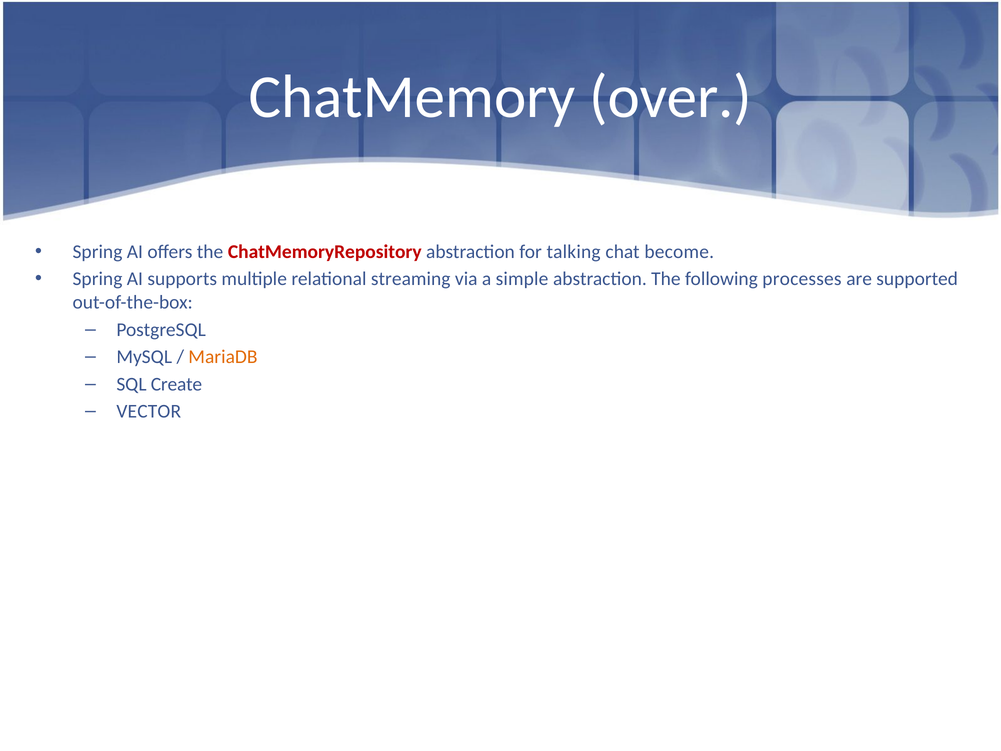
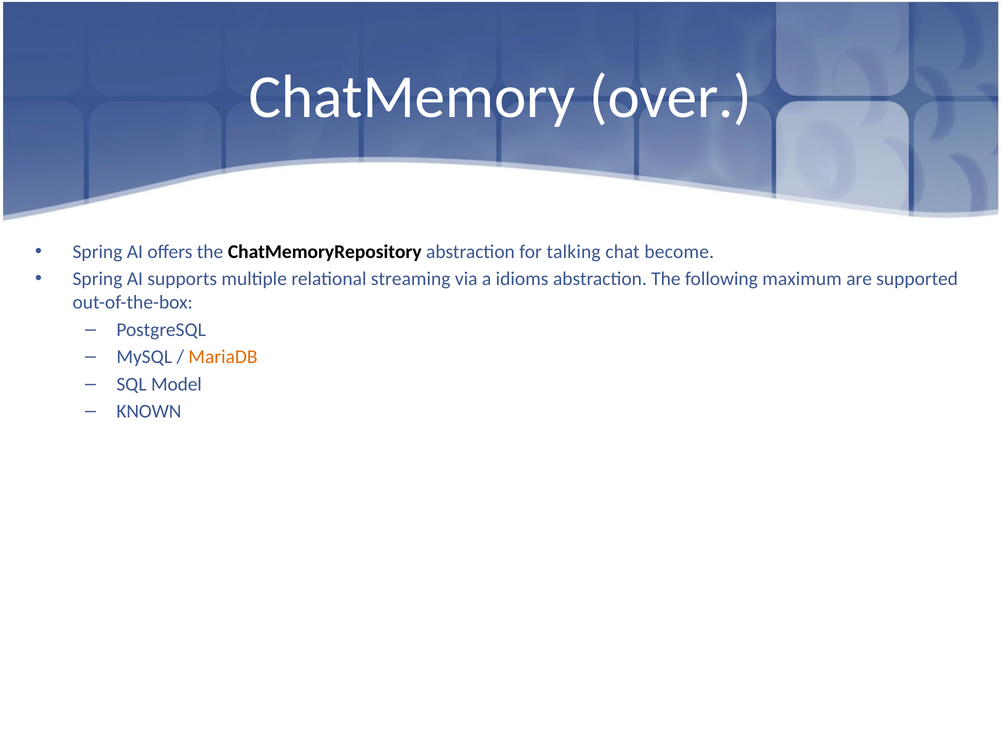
ChatMemoryRepository colour: red -> black
simple: simple -> idioms
processes: processes -> maximum
Create: Create -> Model
VECTOR: VECTOR -> KNOWN
